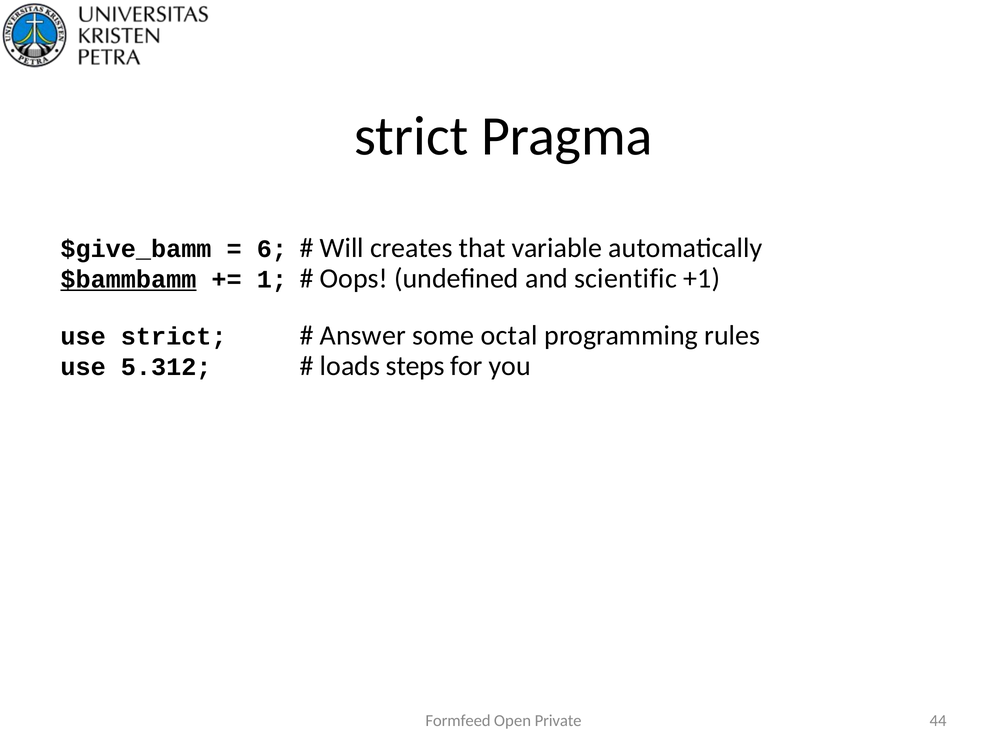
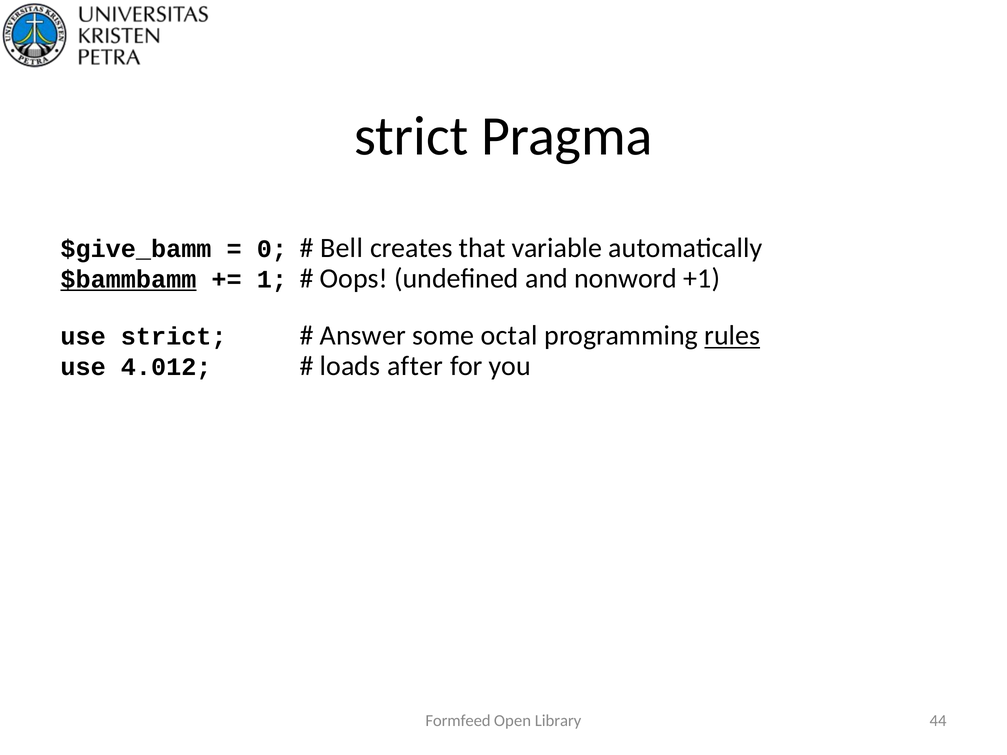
6: 6 -> 0
Will: Will -> Bell
scientific: scientific -> nonword
rules underline: none -> present
5.312: 5.312 -> 4.012
steps: steps -> after
Private: Private -> Library
